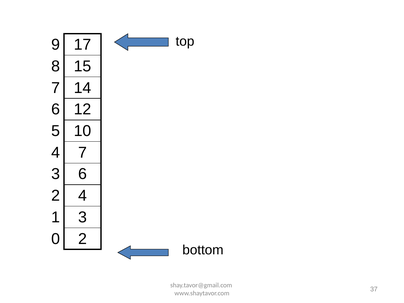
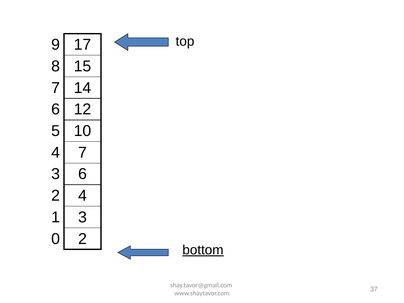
bottom underline: none -> present
